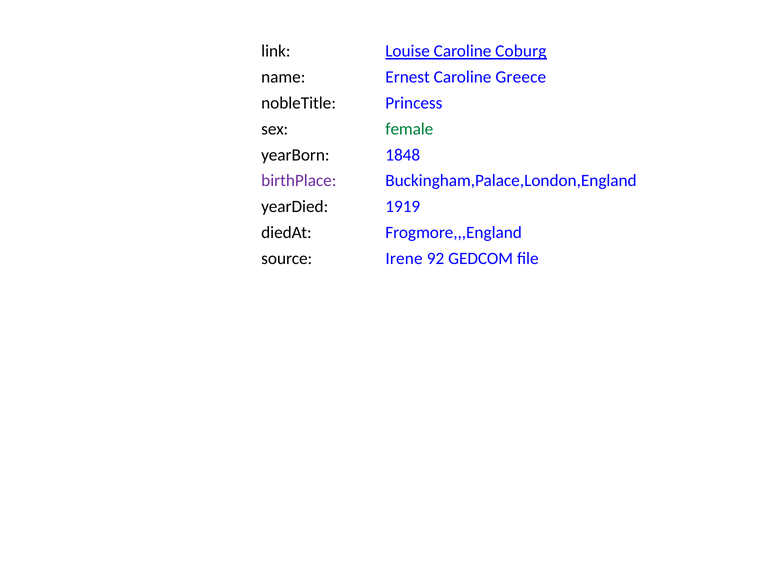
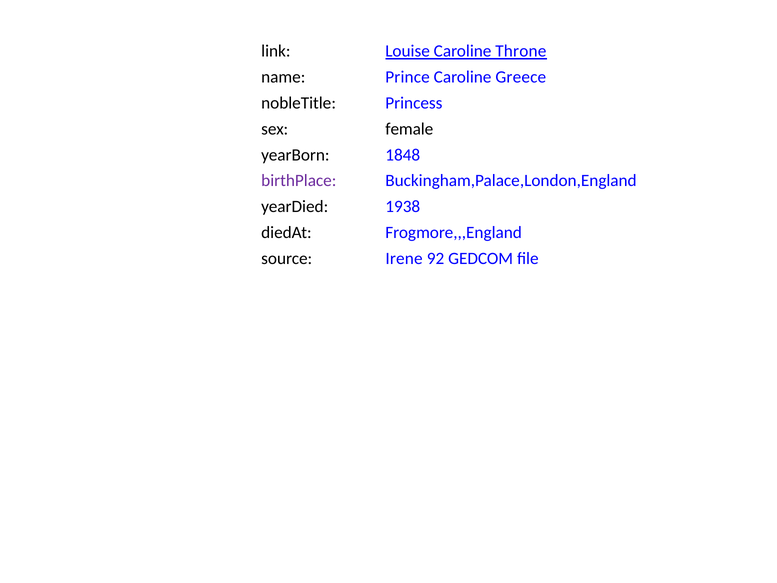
Coburg: Coburg -> Throne
Ernest: Ernest -> Prince
female colour: green -> black
1919: 1919 -> 1938
